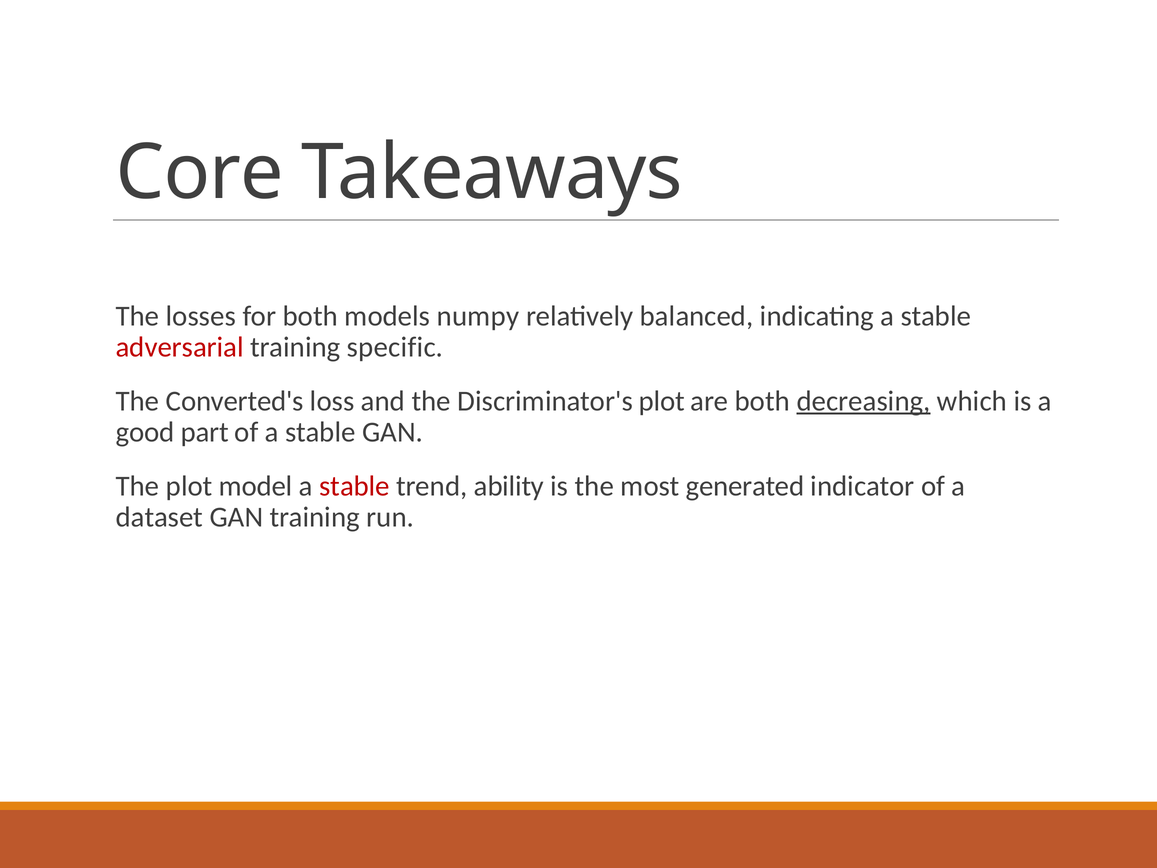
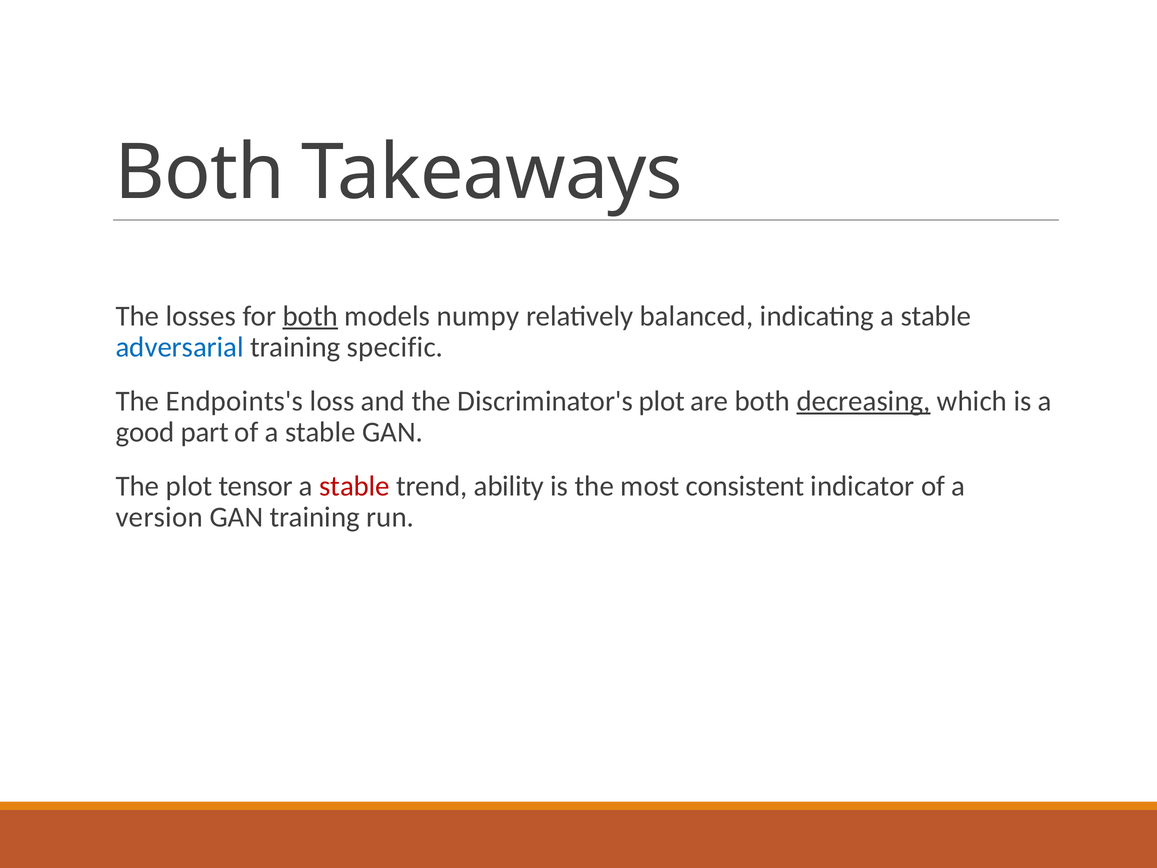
Core at (200, 173): Core -> Both
both at (310, 316) underline: none -> present
adversarial colour: red -> blue
Converted's: Converted's -> Endpoints's
model: model -> tensor
generated: generated -> consistent
dataset: dataset -> version
